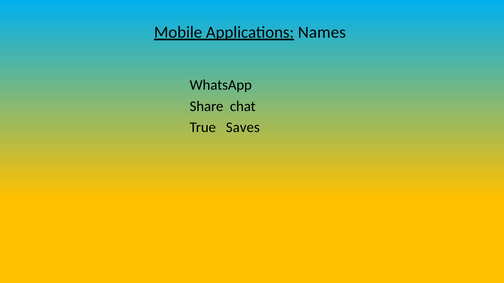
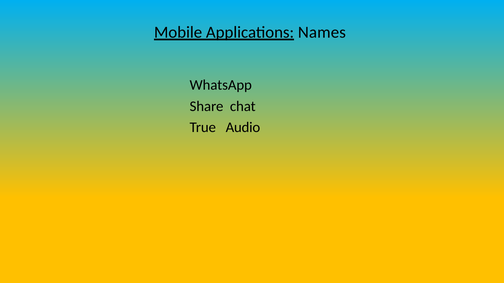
Saves: Saves -> Audio
